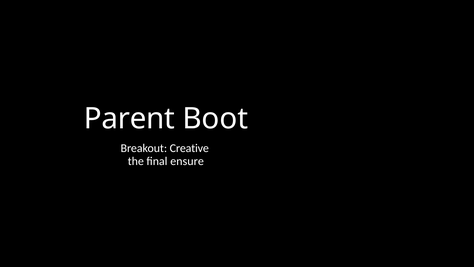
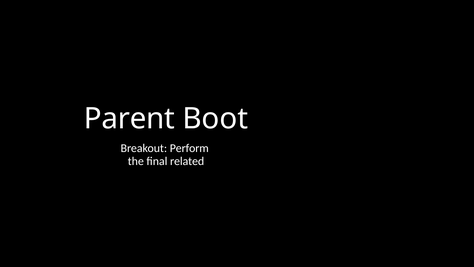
Creative: Creative -> Perform
ensure: ensure -> related
